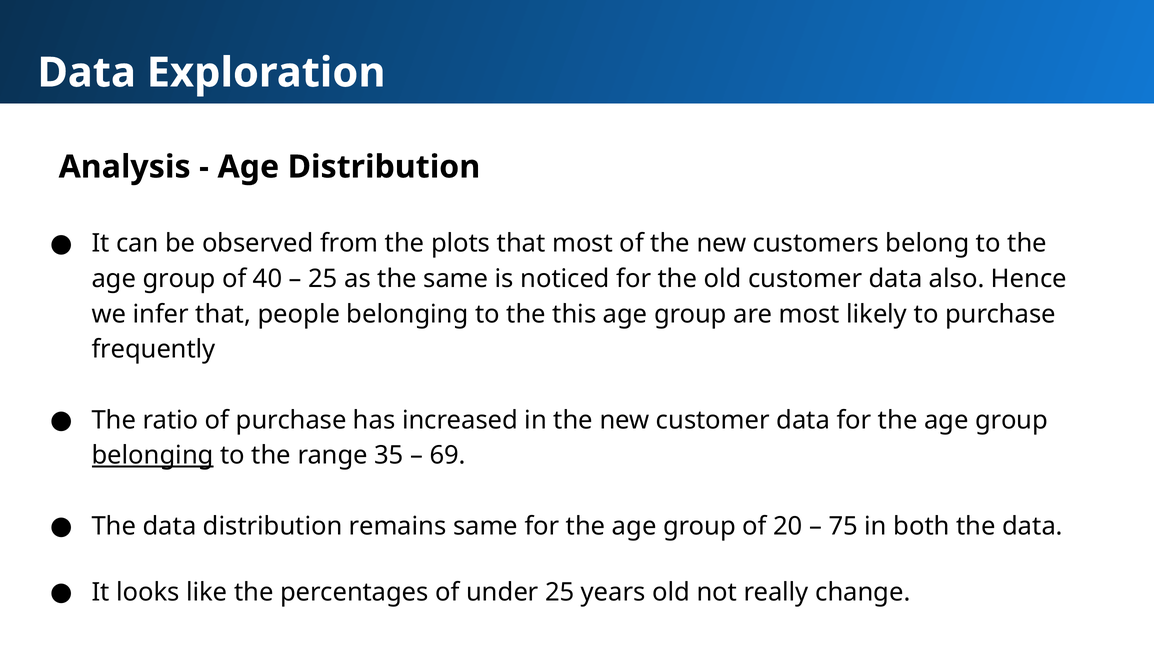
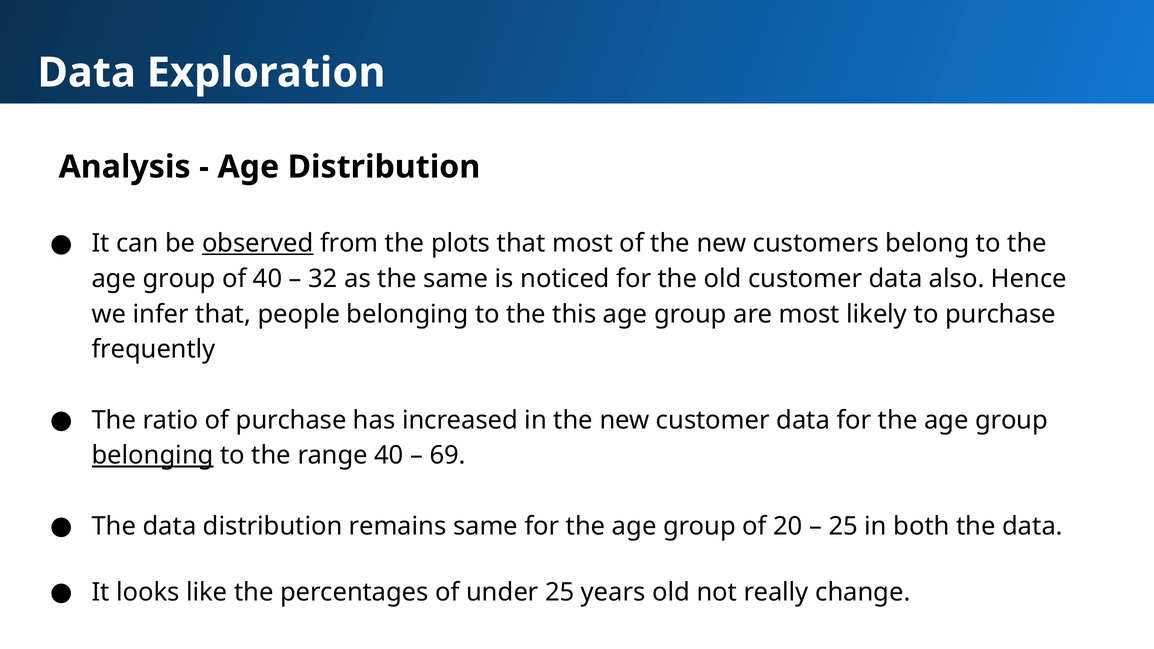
observed underline: none -> present
25 at (323, 279): 25 -> 32
range 35: 35 -> 40
75 at (843, 526): 75 -> 25
